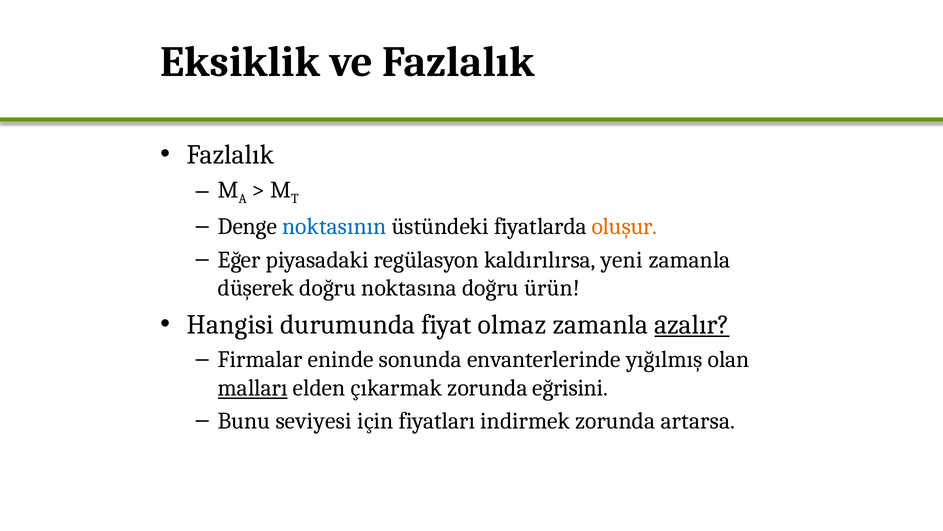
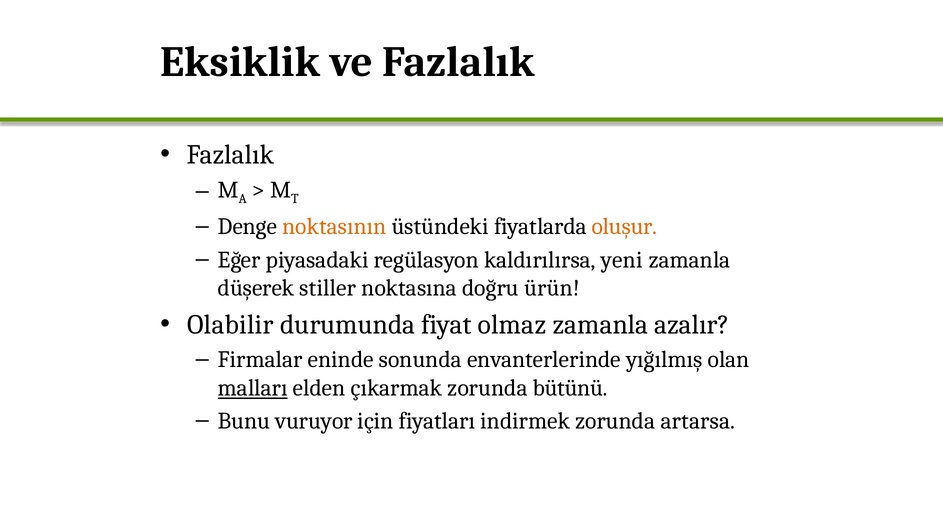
noktasının colour: blue -> orange
düşerek doğru: doğru -> stiller
Hangisi: Hangisi -> Olabilir
azalır underline: present -> none
eğrisini: eğrisini -> bütünü
seviyesi: seviyesi -> vuruyor
